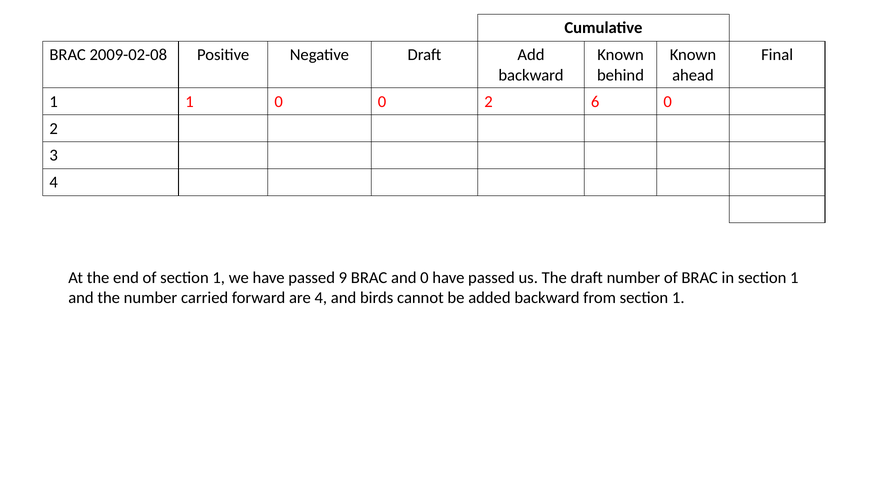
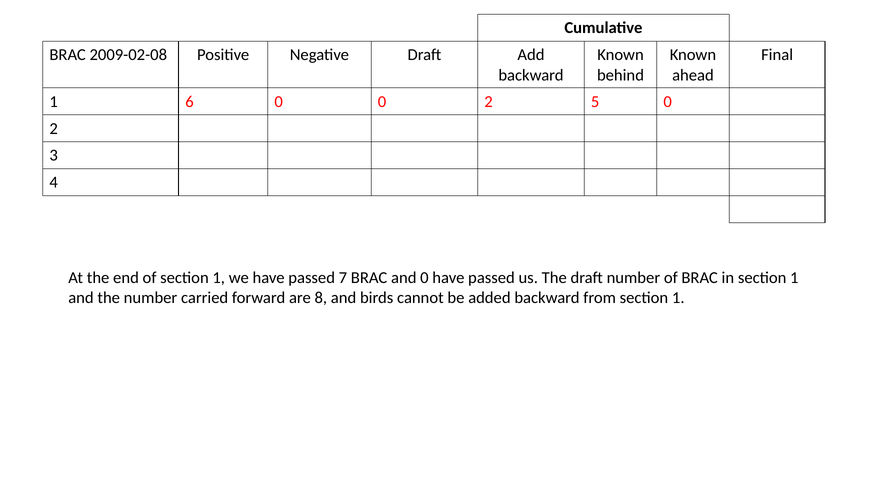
1 1: 1 -> 6
6: 6 -> 5
9: 9 -> 7
are 4: 4 -> 8
